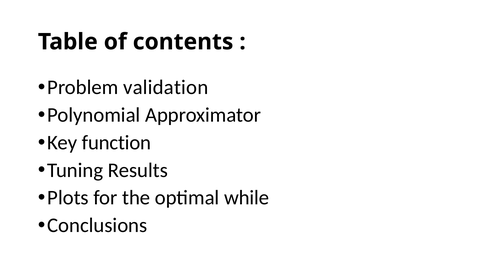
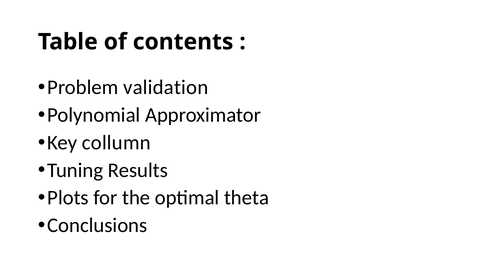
function: function -> collumn
while: while -> theta
